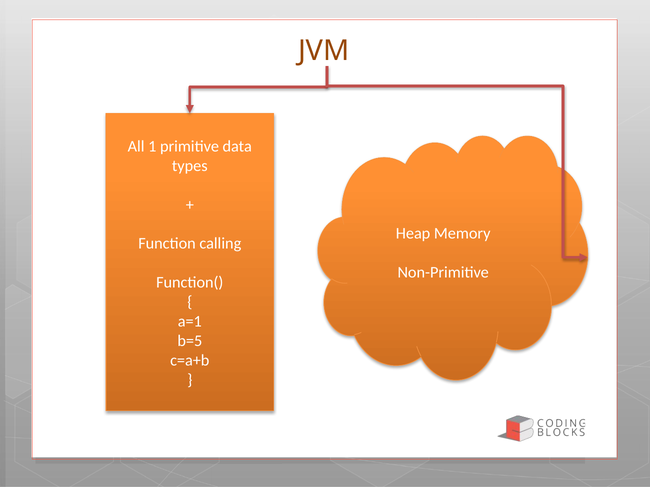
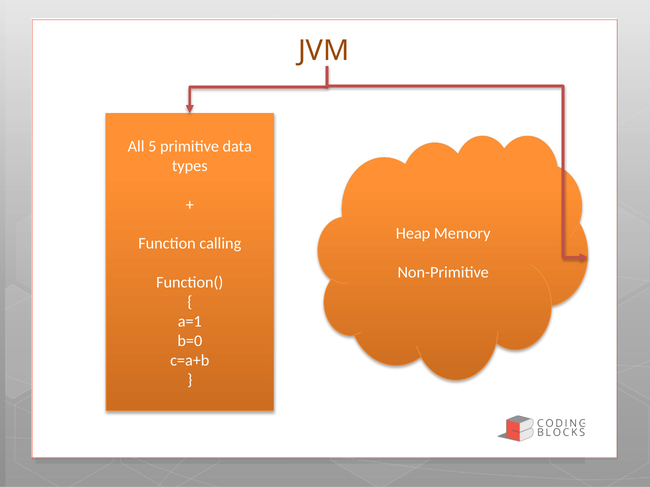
1: 1 -> 5
b=5: b=5 -> b=0
